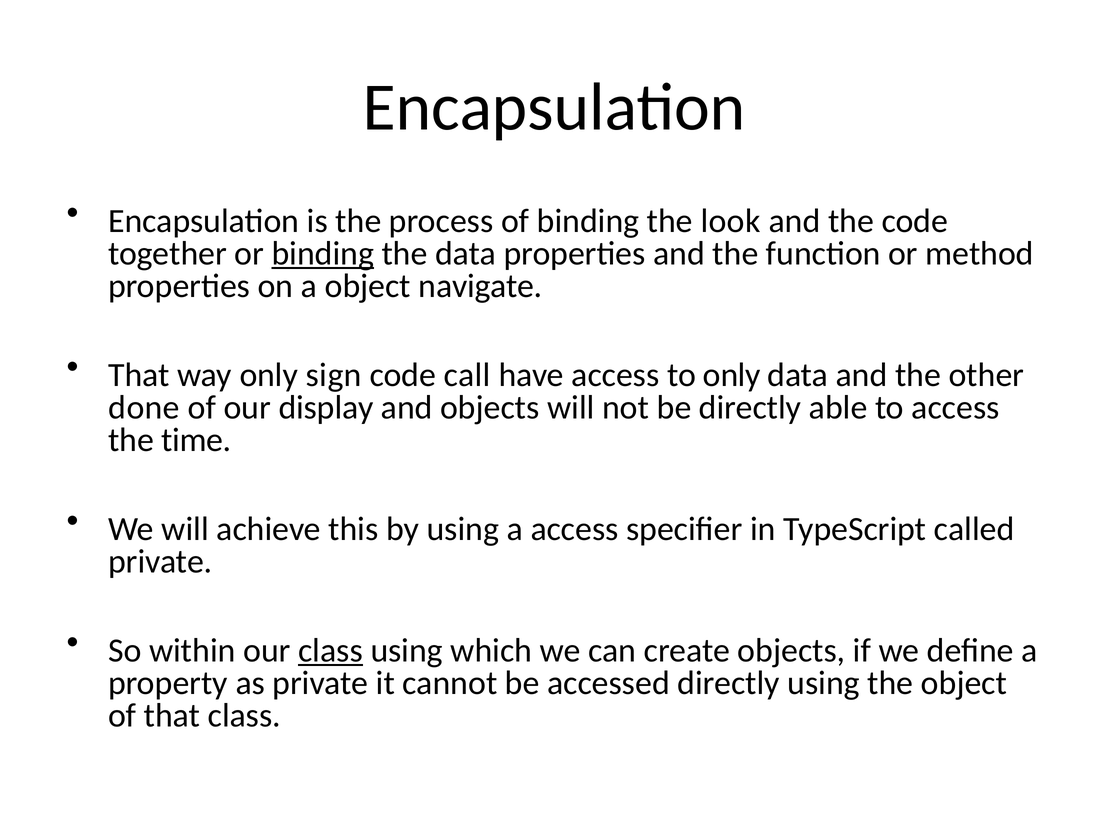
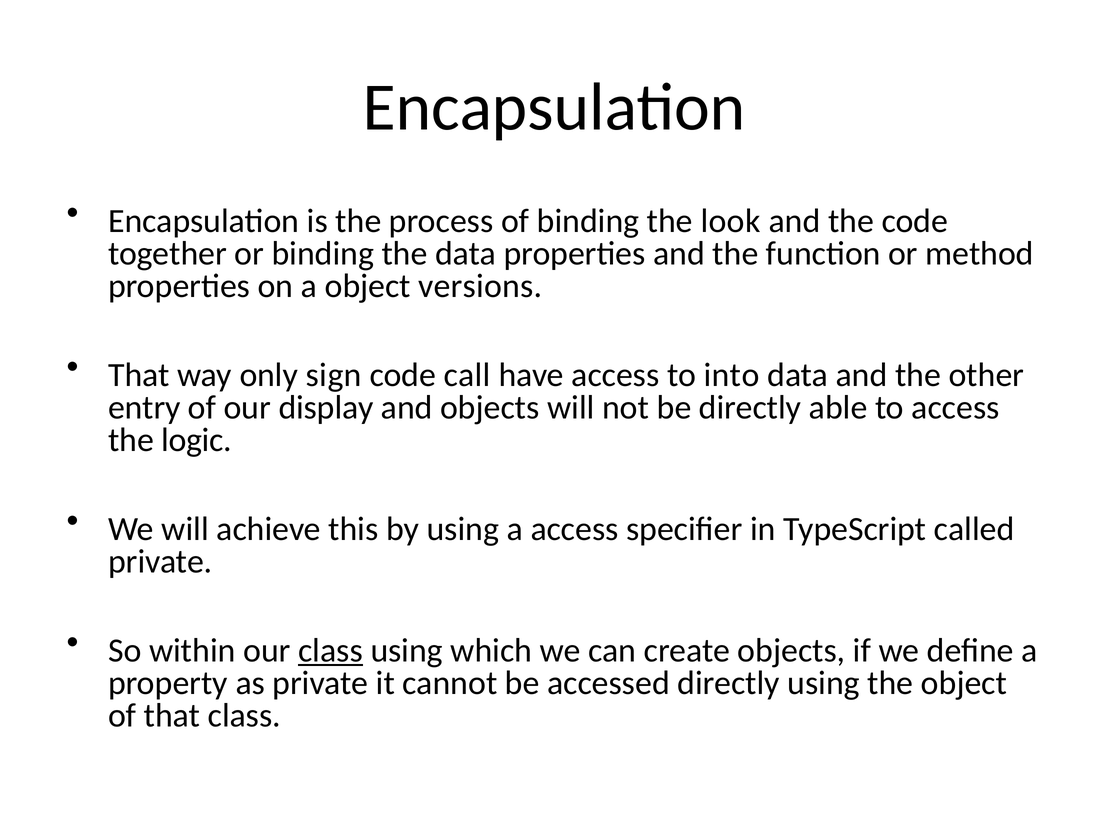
binding at (323, 253) underline: present -> none
navigate: navigate -> versions
to only: only -> into
done: done -> entry
time: time -> logic
